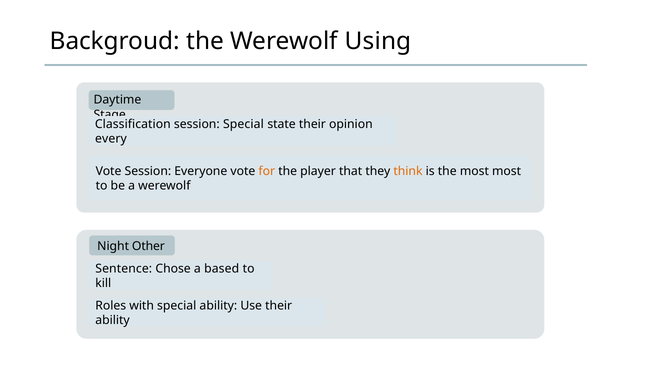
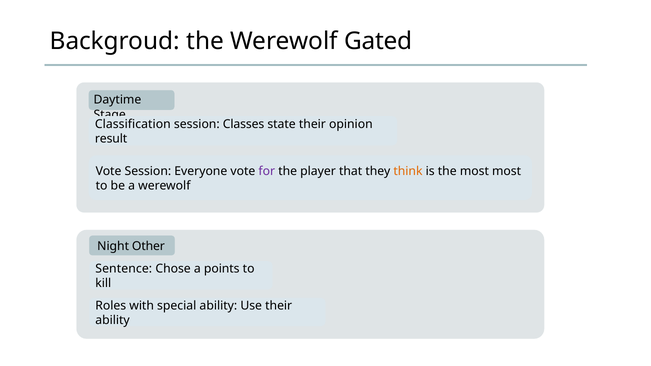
Using: Using -> Gated
session Special: Special -> Classes
every: every -> result
for colour: orange -> purple
based: based -> points
